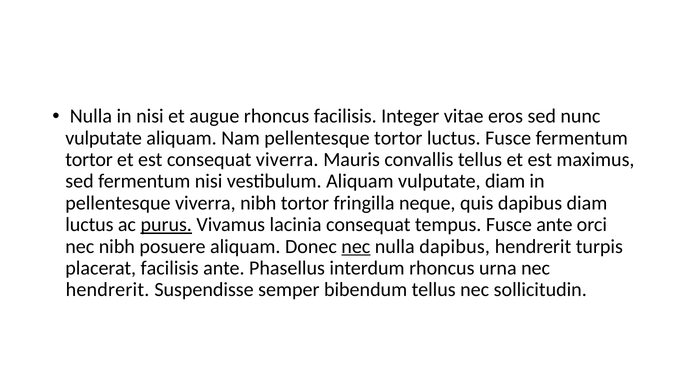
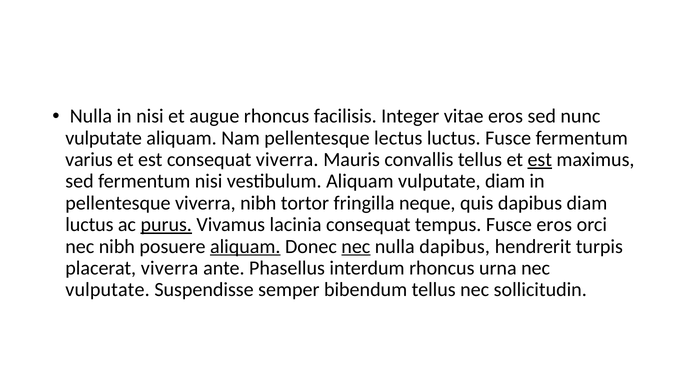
pellentesque tortor: tortor -> lectus
tortor at (89, 160): tortor -> varius
est at (540, 160) underline: none -> present
Fusce ante: ante -> eros
aliquam at (245, 246) underline: none -> present
placerat facilisis: facilisis -> viverra
hendrerit at (107, 290): hendrerit -> vulputate
